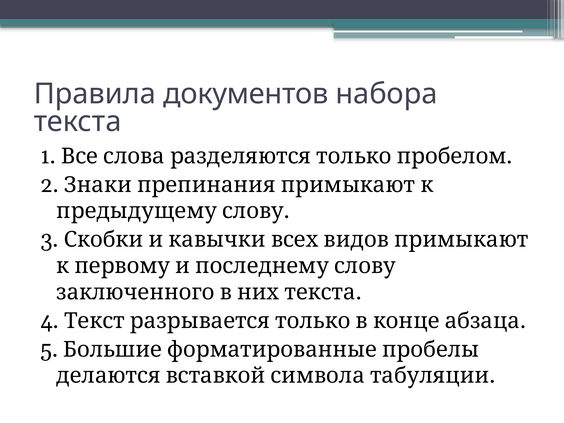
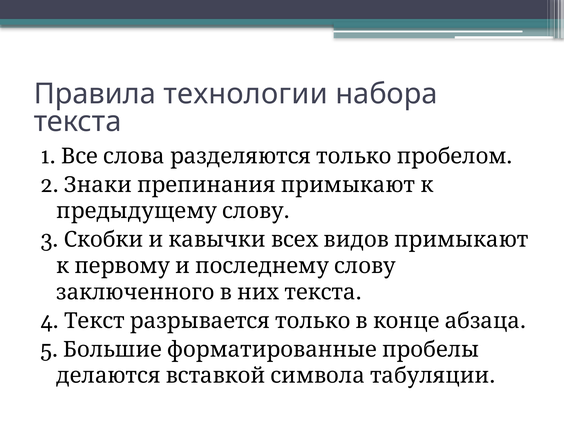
документов: документов -> технологии
